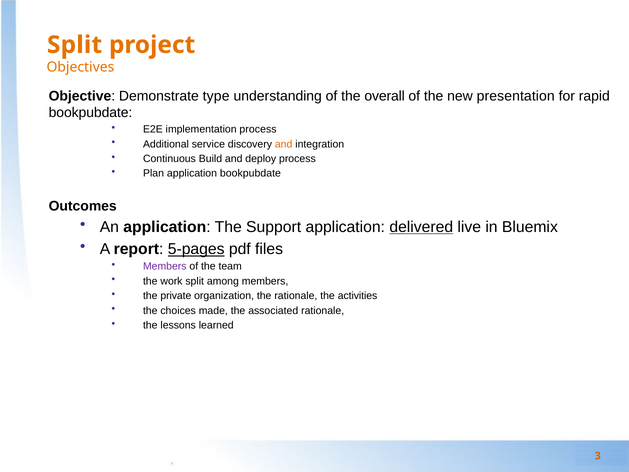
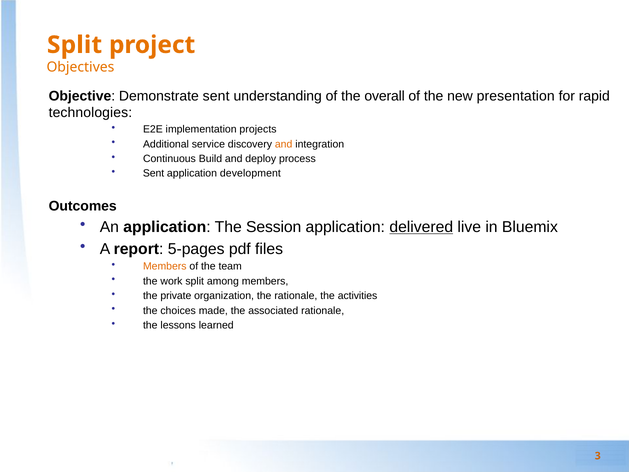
Demonstrate type: type -> sent
bookpubdate at (90, 113): bookpubdate -> technologies
implementation process: process -> projects
Plan at (154, 173): Plan -> Sent
application bookpubdate: bookpubdate -> development
Support: Support -> Session
5-pages underline: present -> none
Members at (165, 266) colour: purple -> orange
